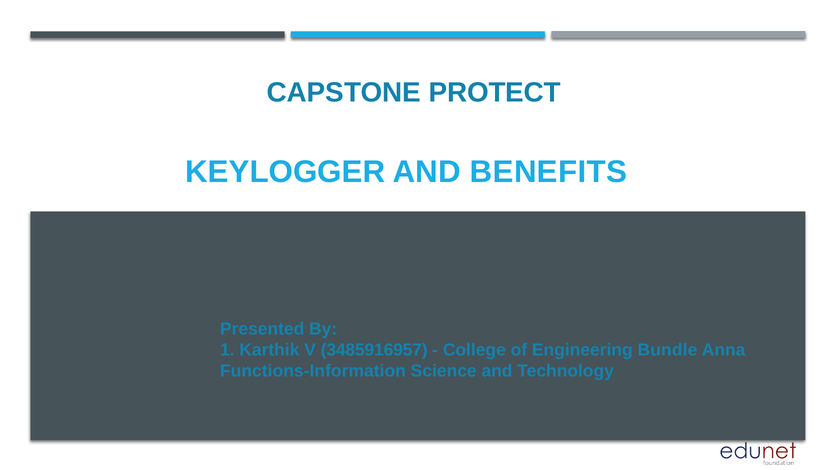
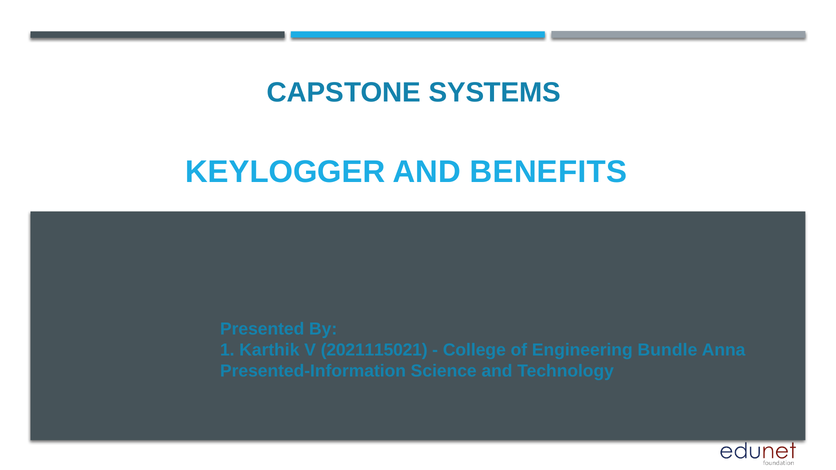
PROTECT: PROTECT -> SYSTEMS
3485916957: 3485916957 -> 2021115021
Functions-Information: Functions-Information -> Presented-Information
